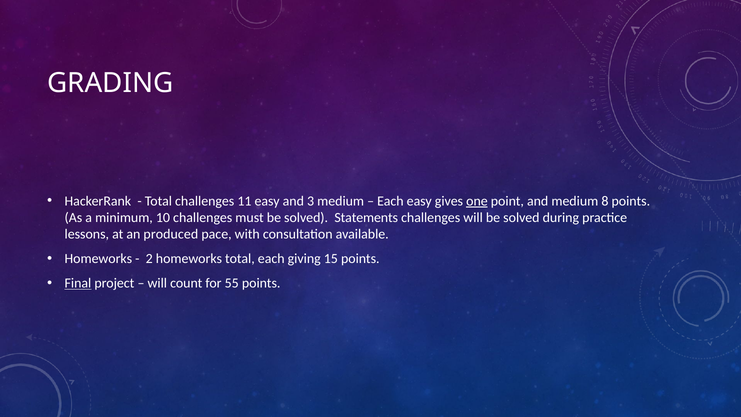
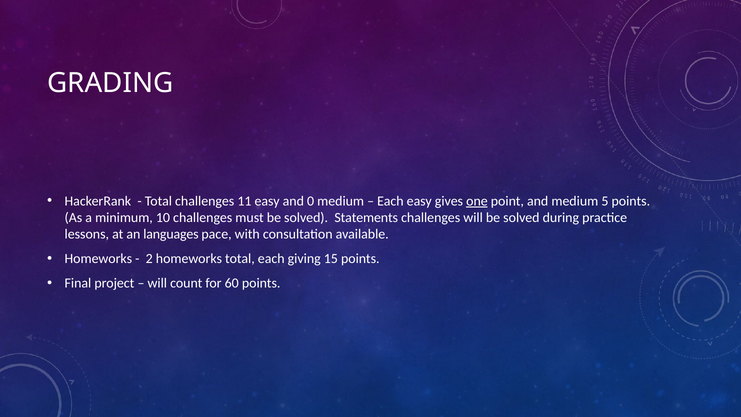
3: 3 -> 0
8: 8 -> 5
produced: produced -> languages
Final underline: present -> none
55: 55 -> 60
